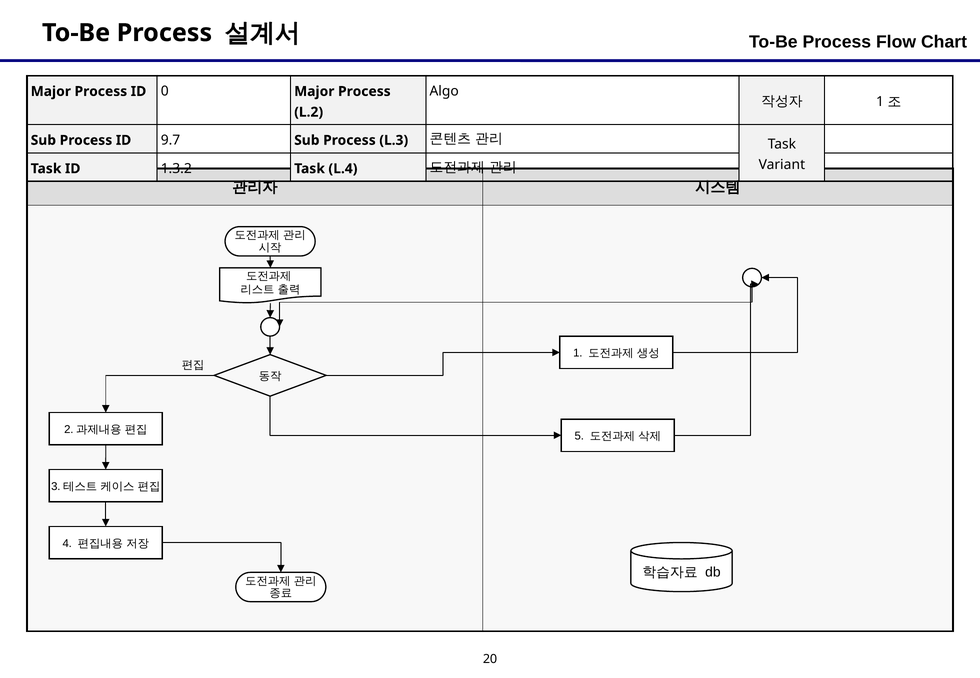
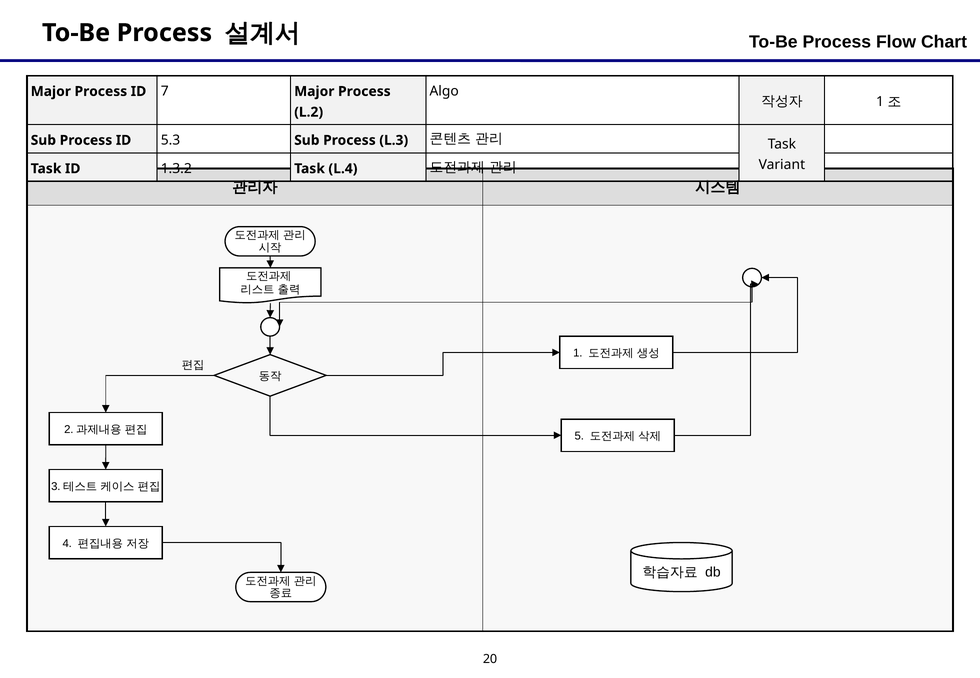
0: 0 -> 7
9.7: 9.7 -> 5.3
